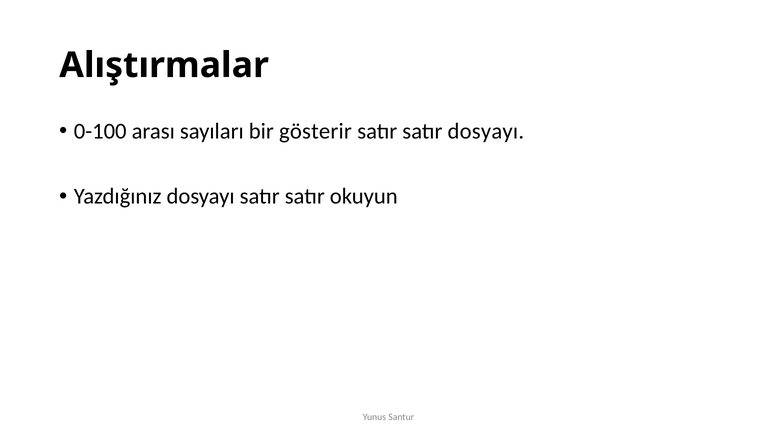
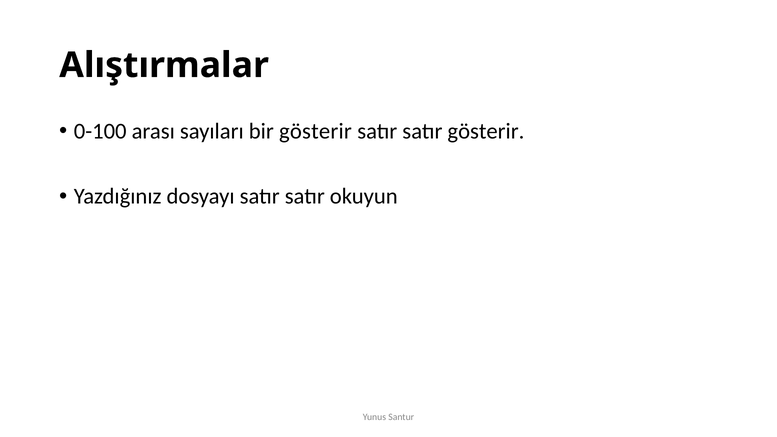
satır dosyayı: dosyayı -> gösterir
